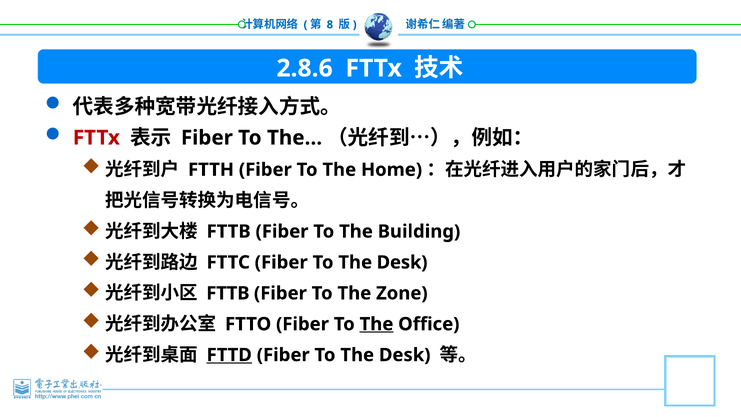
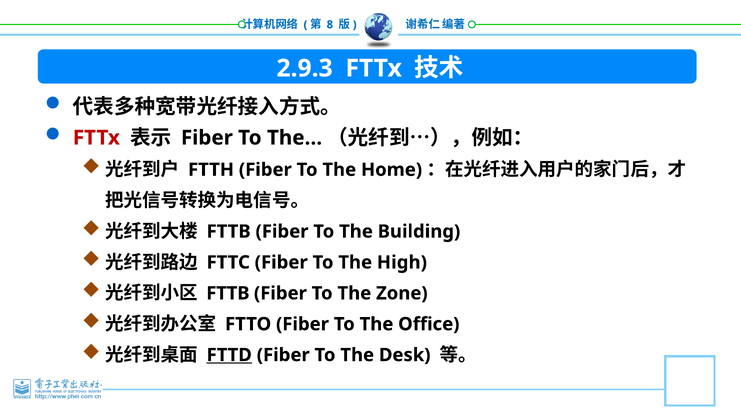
2.8.6: 2.8.6 -> 2.9.3
Desk at (402, 262): Desk -> High
The at (376, 324) underline: present -> none
